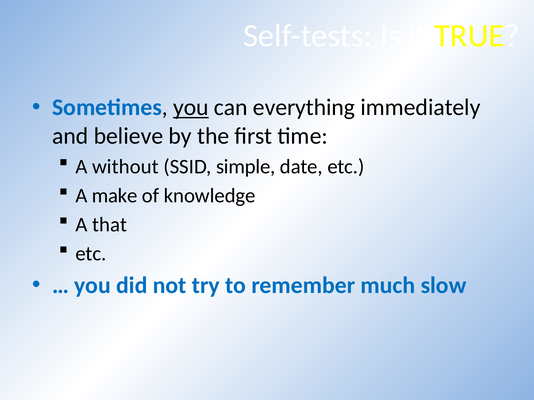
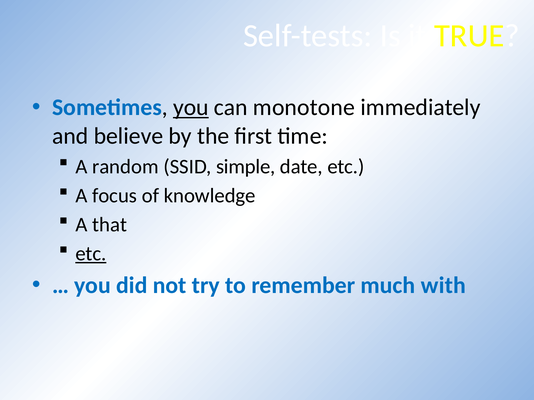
everything: everything -> monotone
without: without -> random
make: make -> focus
etc at (91, 254) underline: none -> present
slow: slow -> with
